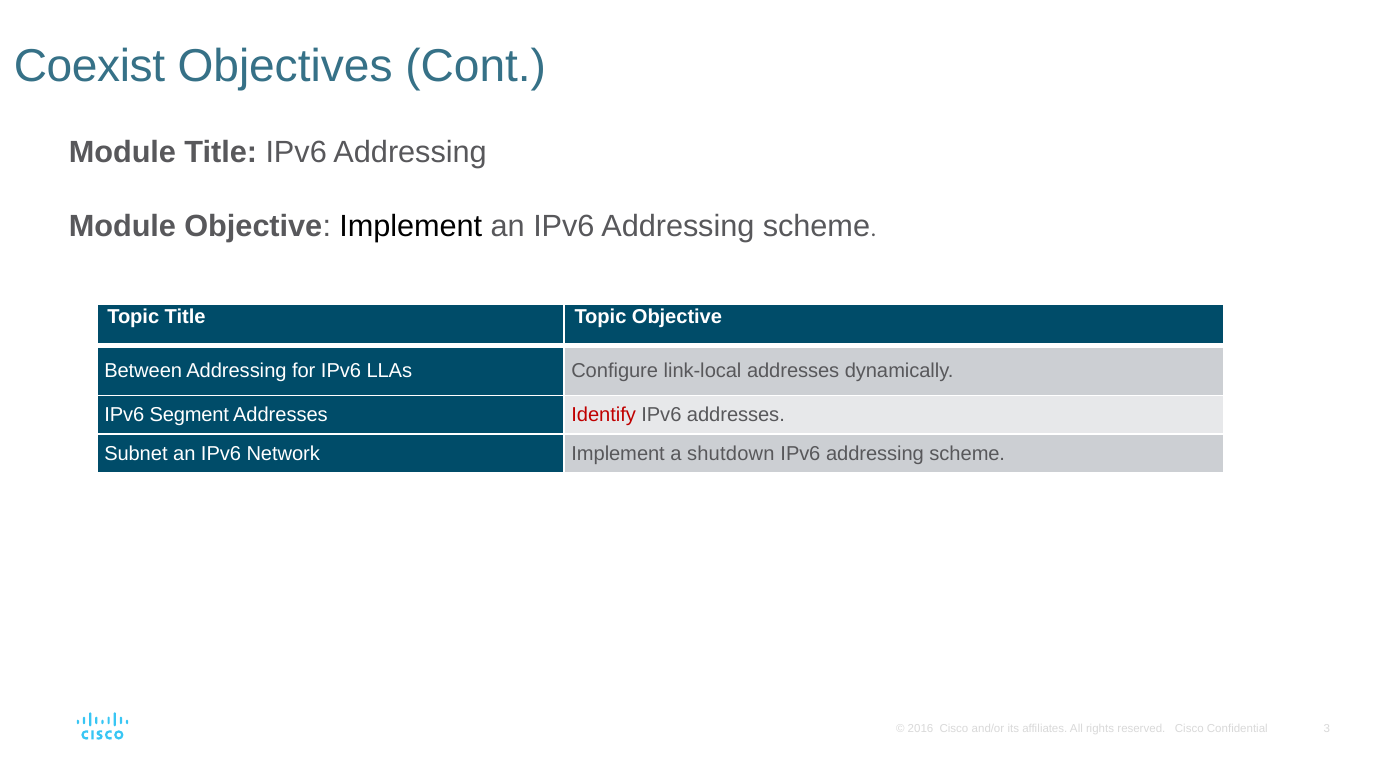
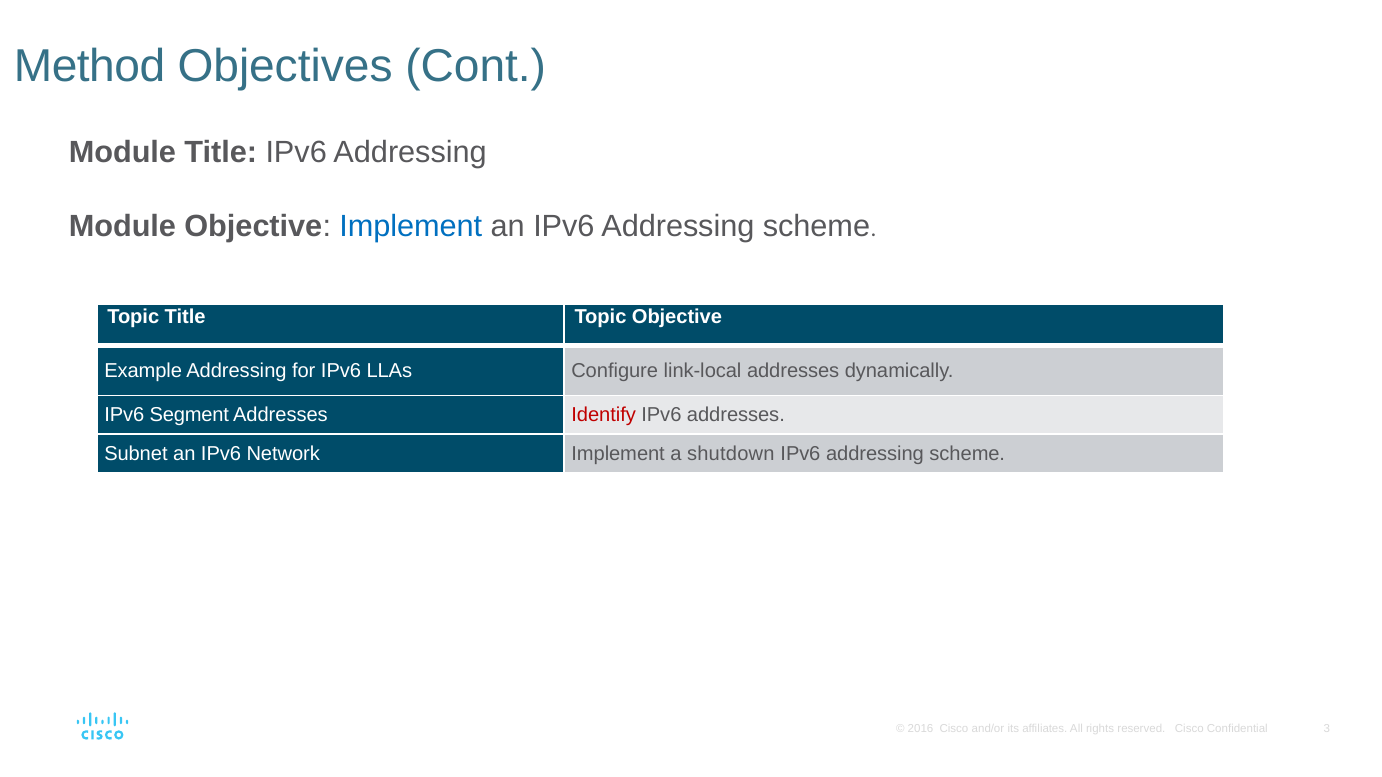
Coexist: Coexist -> Method
Implement at (411, 226) colour: black -> blue
Between: Between -> Example
